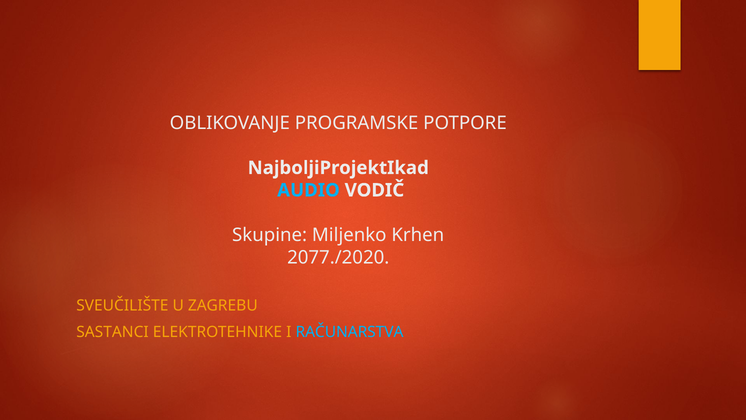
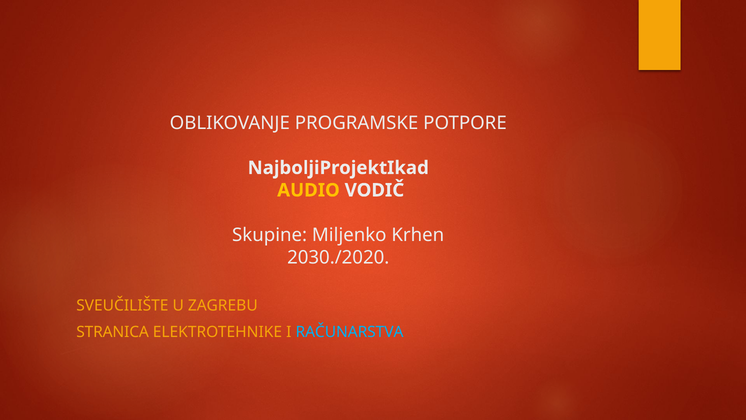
AUDIO colour: light blue -> yellow
2077./2020: 2077./2020 -> 2030./2020
SASTANCI: SASTANCI -> STRANICA
